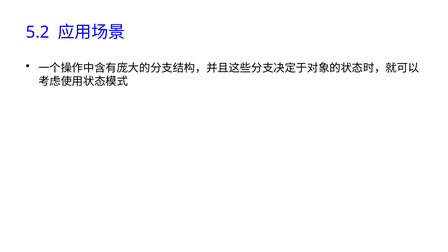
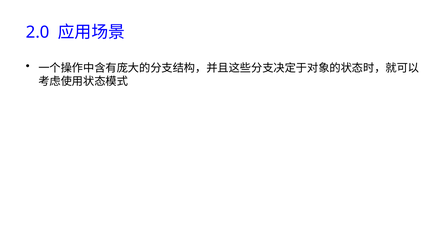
5.2: 5.2 -> 2.0
